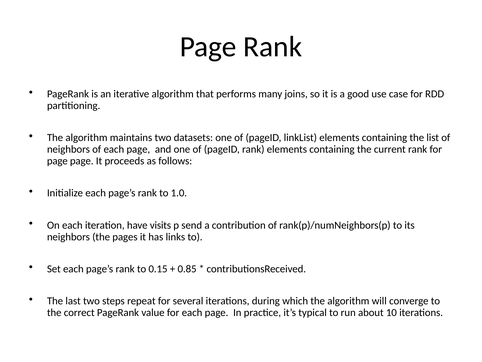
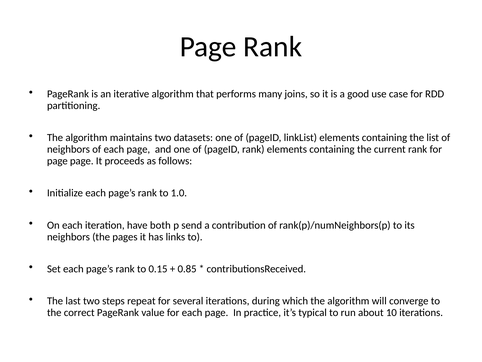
visits: visits -> both
